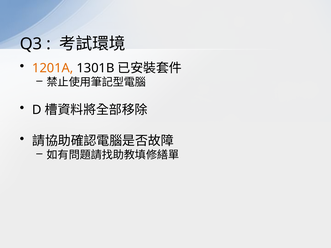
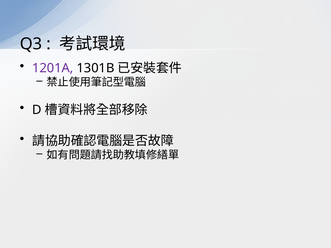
1201A colour: orange -> purple
